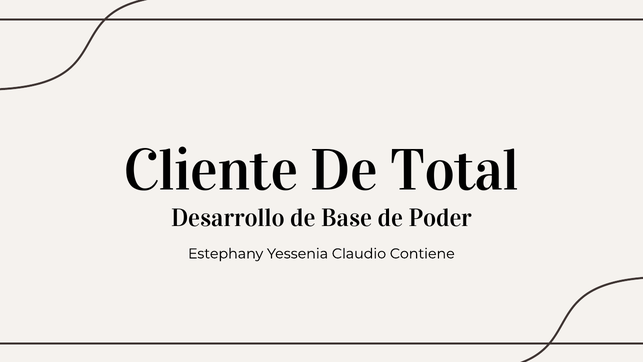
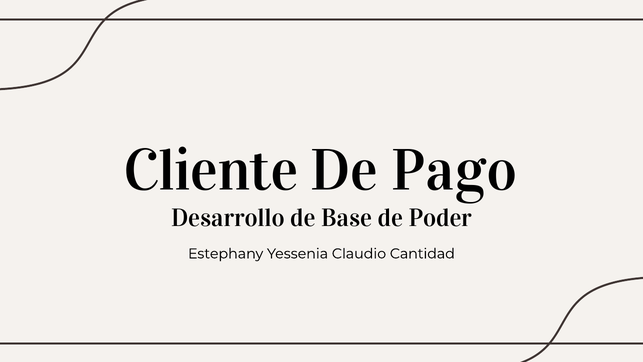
Total: Total -> Pago
Contiene: Contiene -> Cantidad
